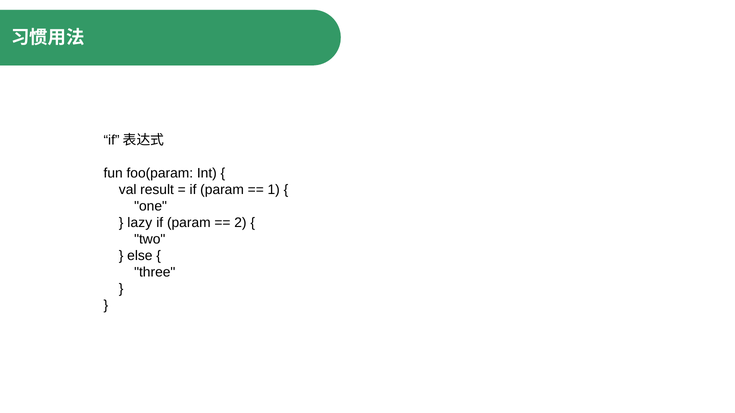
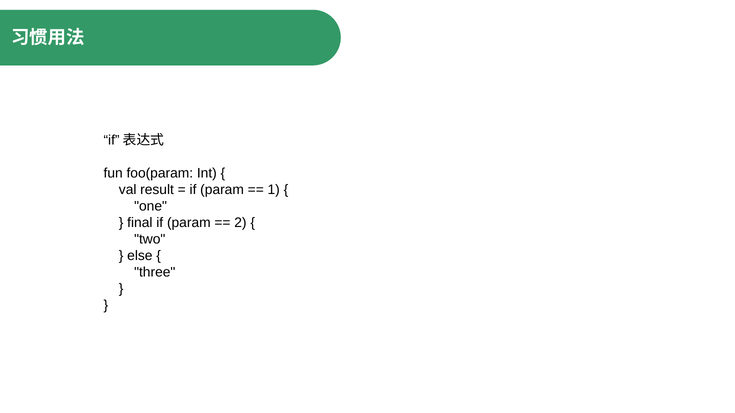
lazy: lazy -> final
